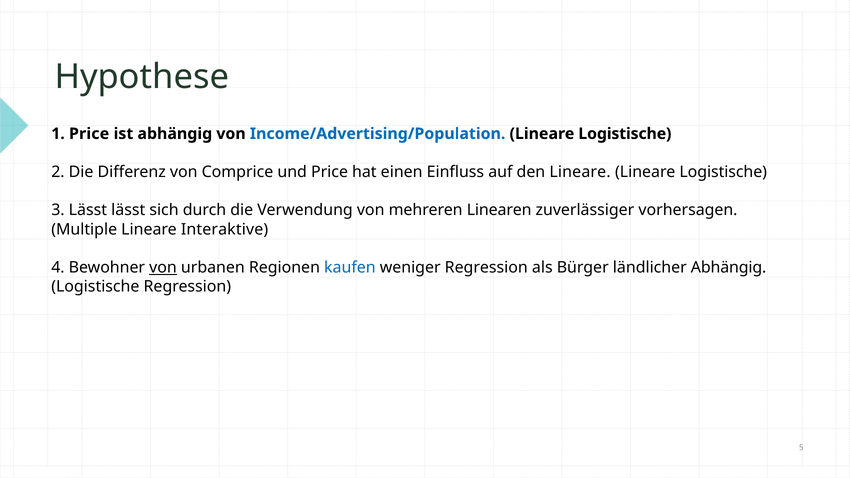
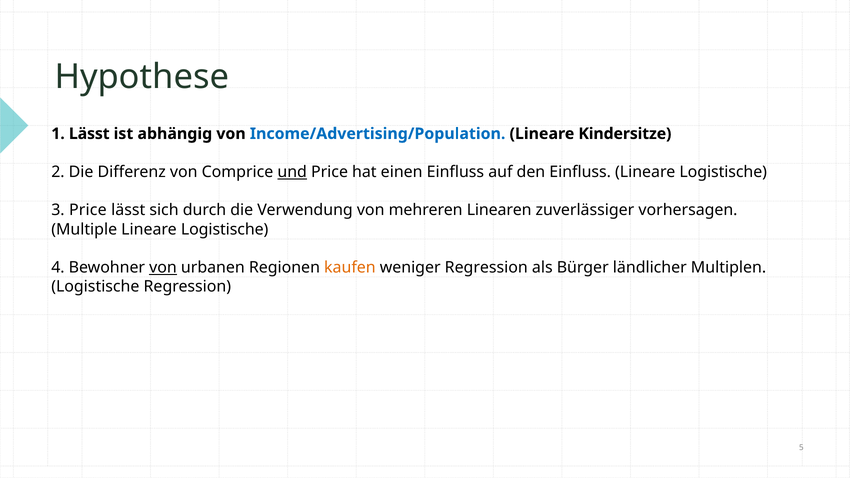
1 Price: Price -> Lässt
Logistische at (625, 134): Logistische -> Kindersitze
und underline: none -> present
den Lineare: Lineare -> Einfluss
3 Lässt: Lässt -> Price
Multiple Lineare Interaktive: Interaktive -> Logistische
kaufen colour: blue -> orange
ländlicher Abhängig: Abhängig -> Multiplen
